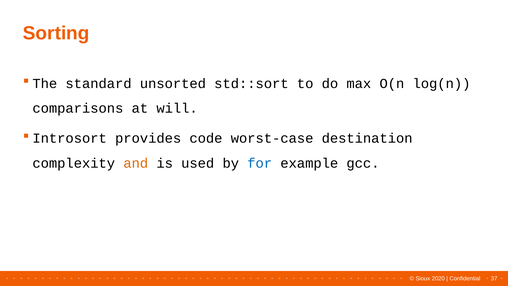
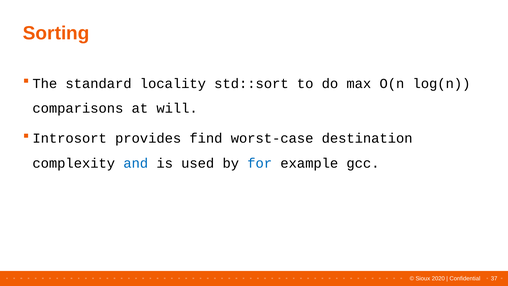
unsorted: unsorted -> locality
code: code -> find
and colour: orange -> blue
